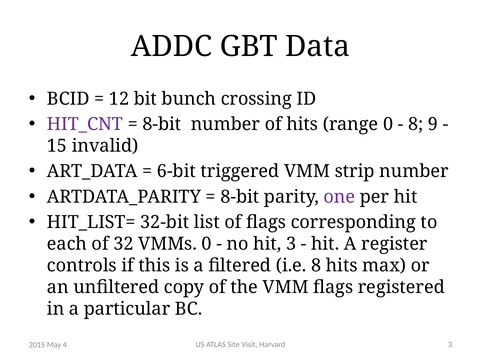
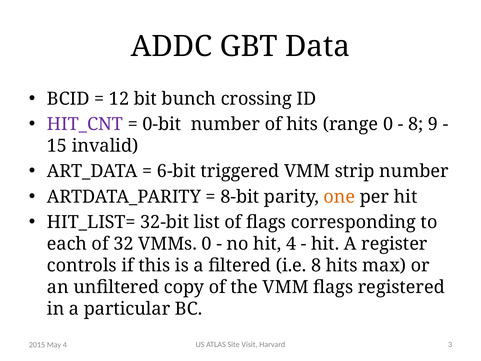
8-bit at (162, 124): 8-bit -> 0-bit
one colour: purple -> orange
hit 3: 3 -> 4
